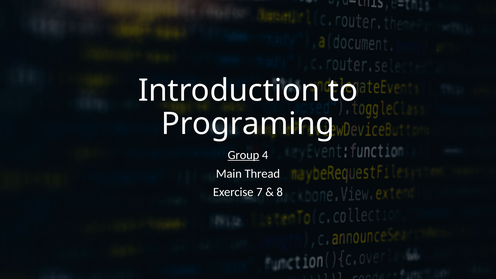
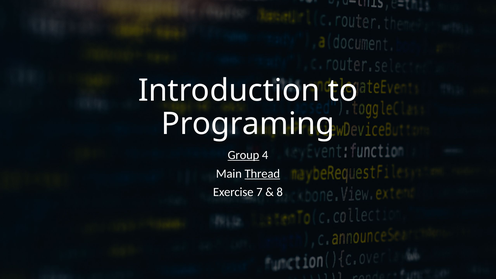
Thread underline: none -> present
